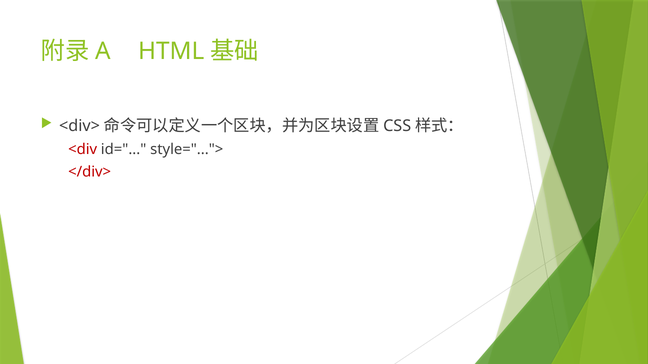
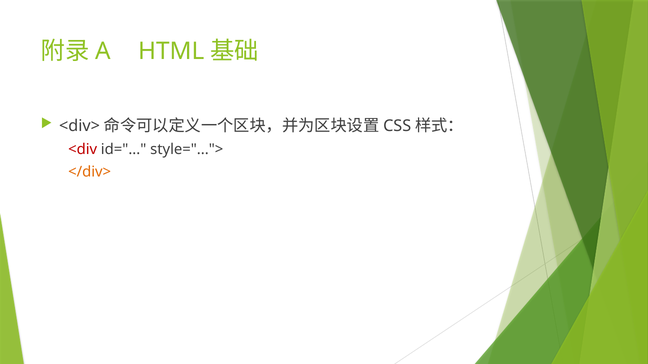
</div> colour: red -> orange
